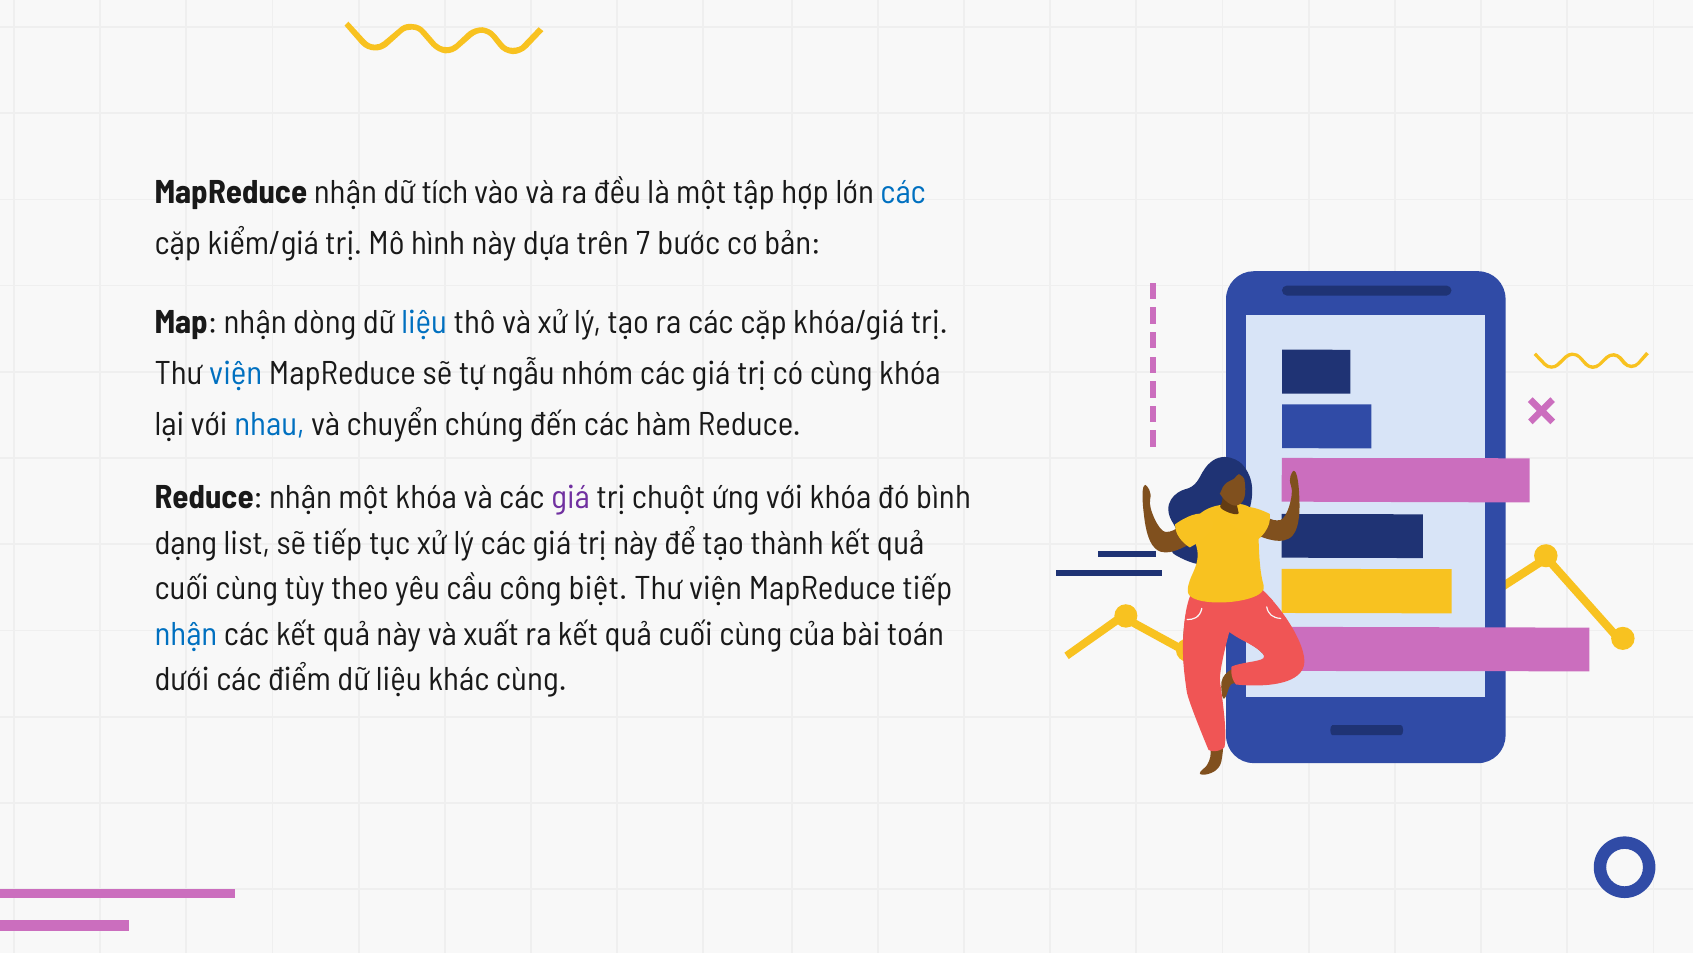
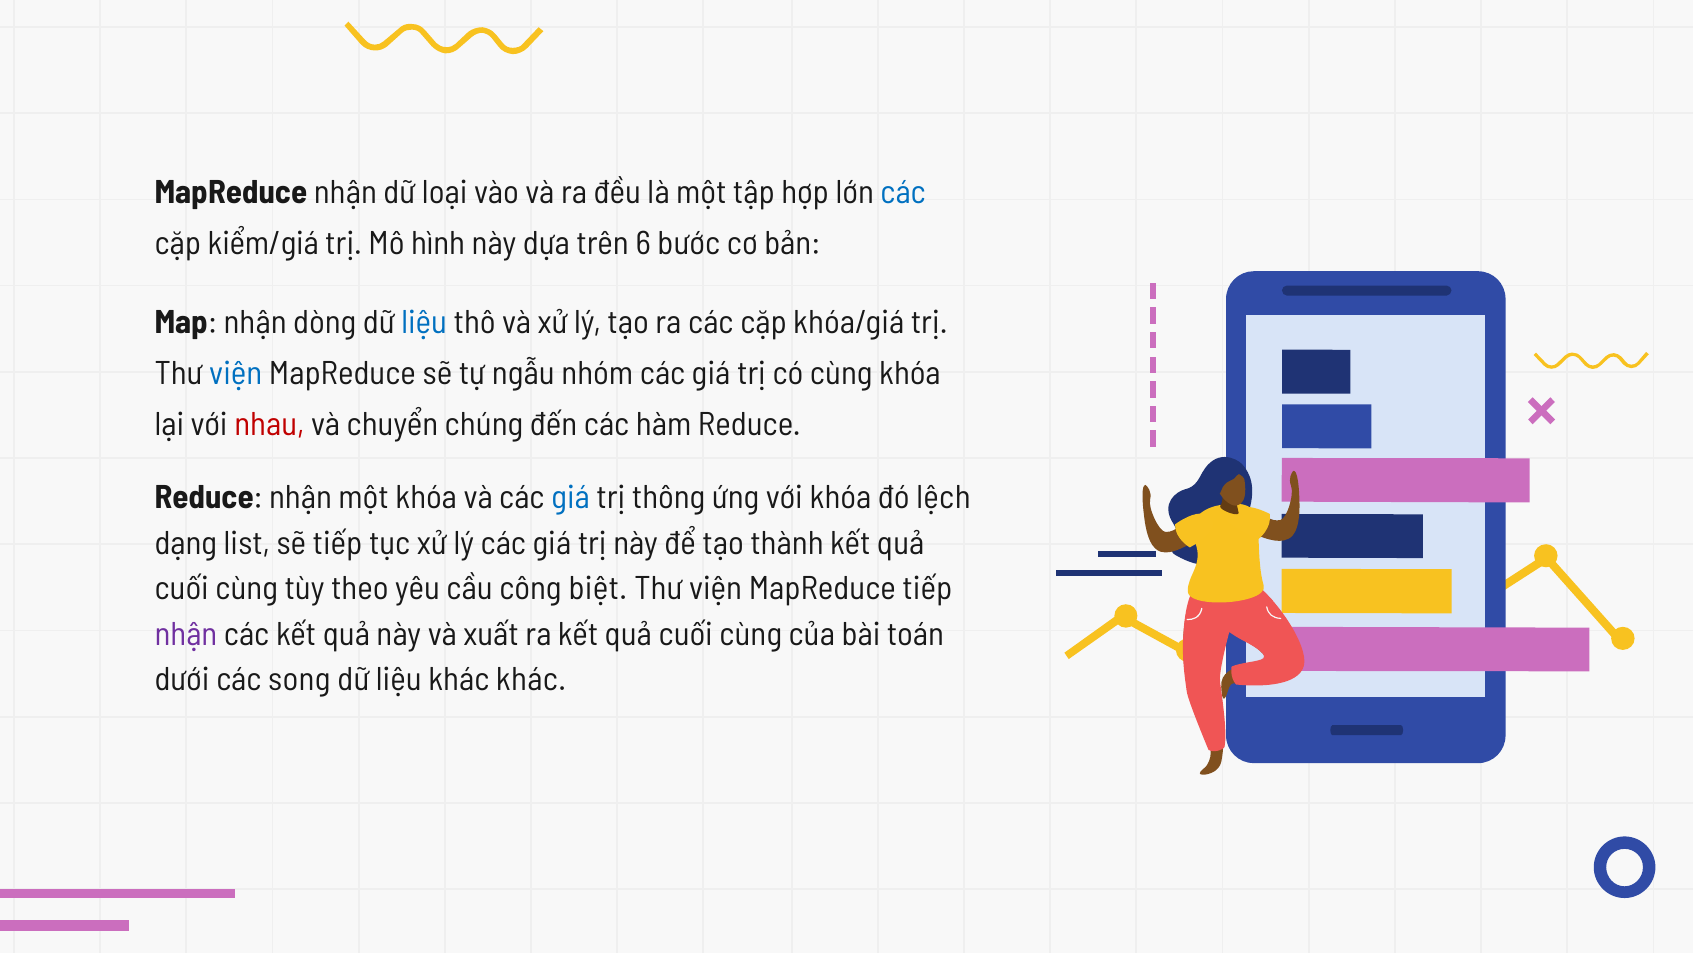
tích: tích -> loại
7: 7 -> 6
nhau colour: blue -> red
giá at (571, 498) colour: purple -> blue
chuột: chuột -> thông
bình: bình -> lệch
nhận at (186, 634) colour: blue -> purple
điểm: điểm -> song
khác cùng: cùng -> khác
